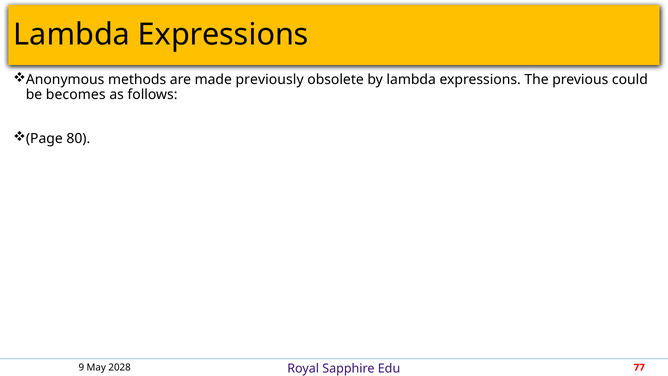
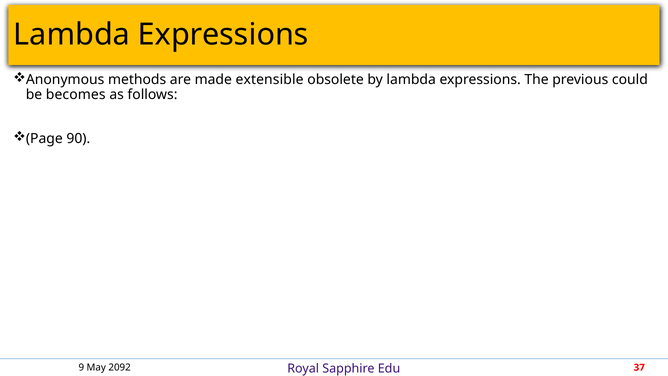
previously: previously -> extensible
80: 80 -> 90
2028: 2028 -> 2092
77: 77 -> 37
